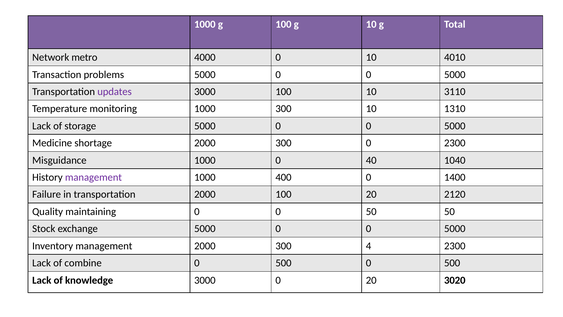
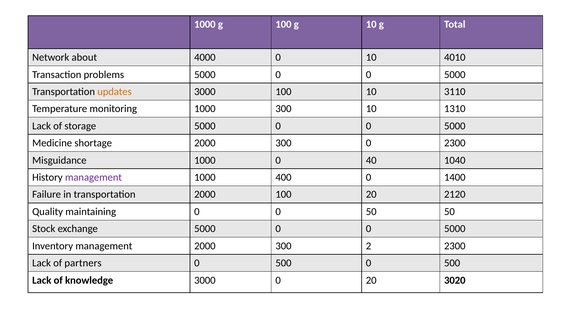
metro: metro -> about
updates colour: purple -> orange
4: 4 -> 2
combine: combine -> partners
